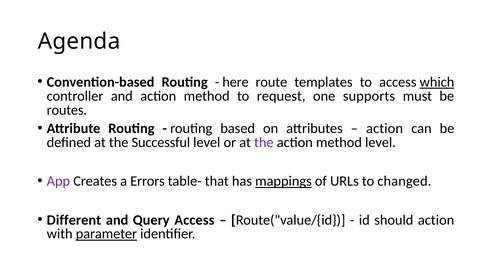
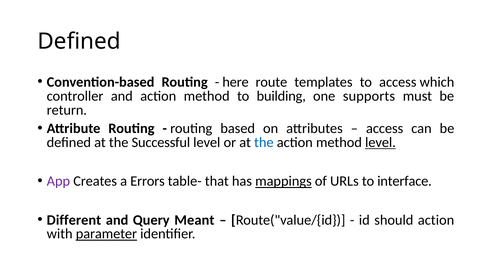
Agenda at (79, 41): Agenda -> Defined
which underline: present -> none
request: request -> building
routes: routes -> return
action at (385, 128): action -> access
the at (264, 142) colour: purple -> blue
level at (380, 142) underline: none -> present
changed: changed -> interface
Query Access: Access -> Meant
